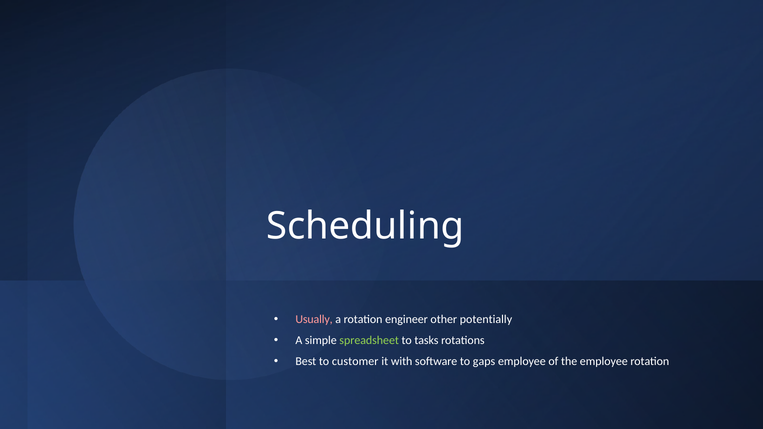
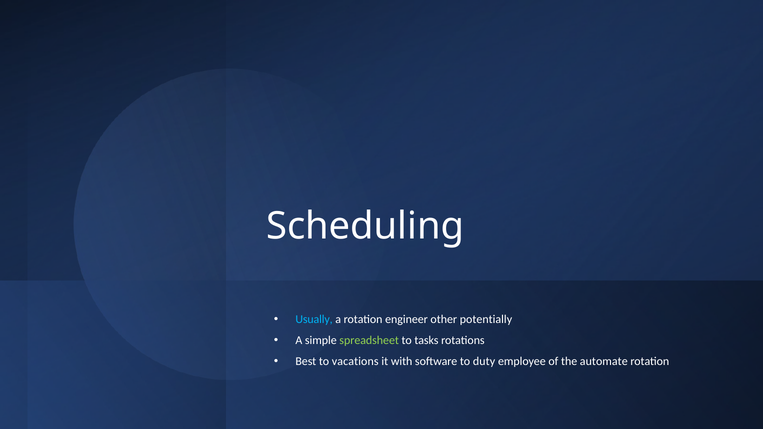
Usually colour: pink -> light blue
customer: customer -> vacations
gaps: gaps -> duty
the employee: employee -> automate
